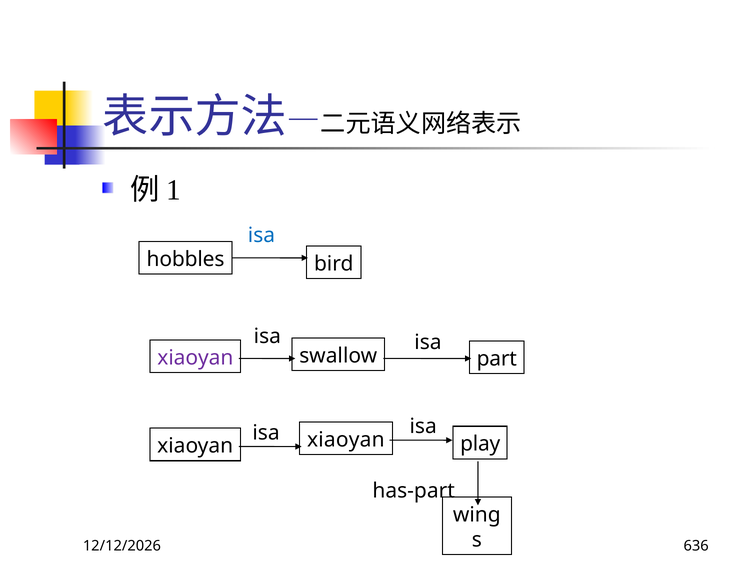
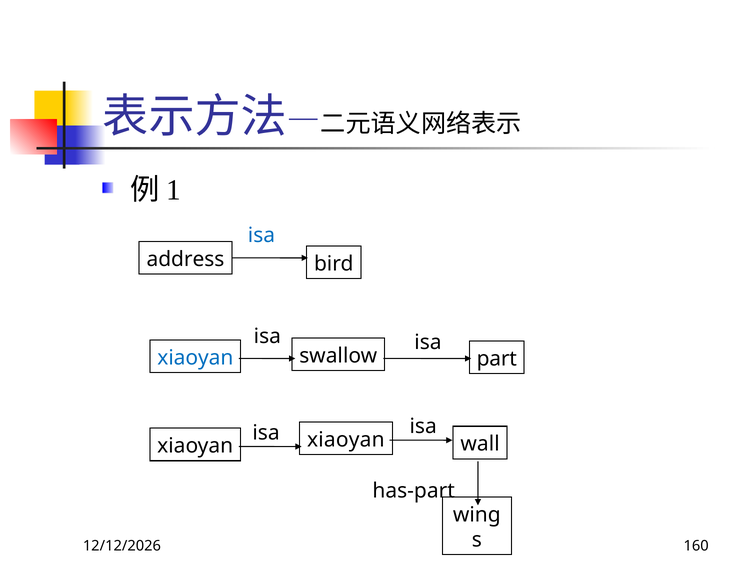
hobbles: hobbles -> address
xiaoyan at (195, 358) colour: purple -> blue
play: play -> wall
636: 636 -> 160
